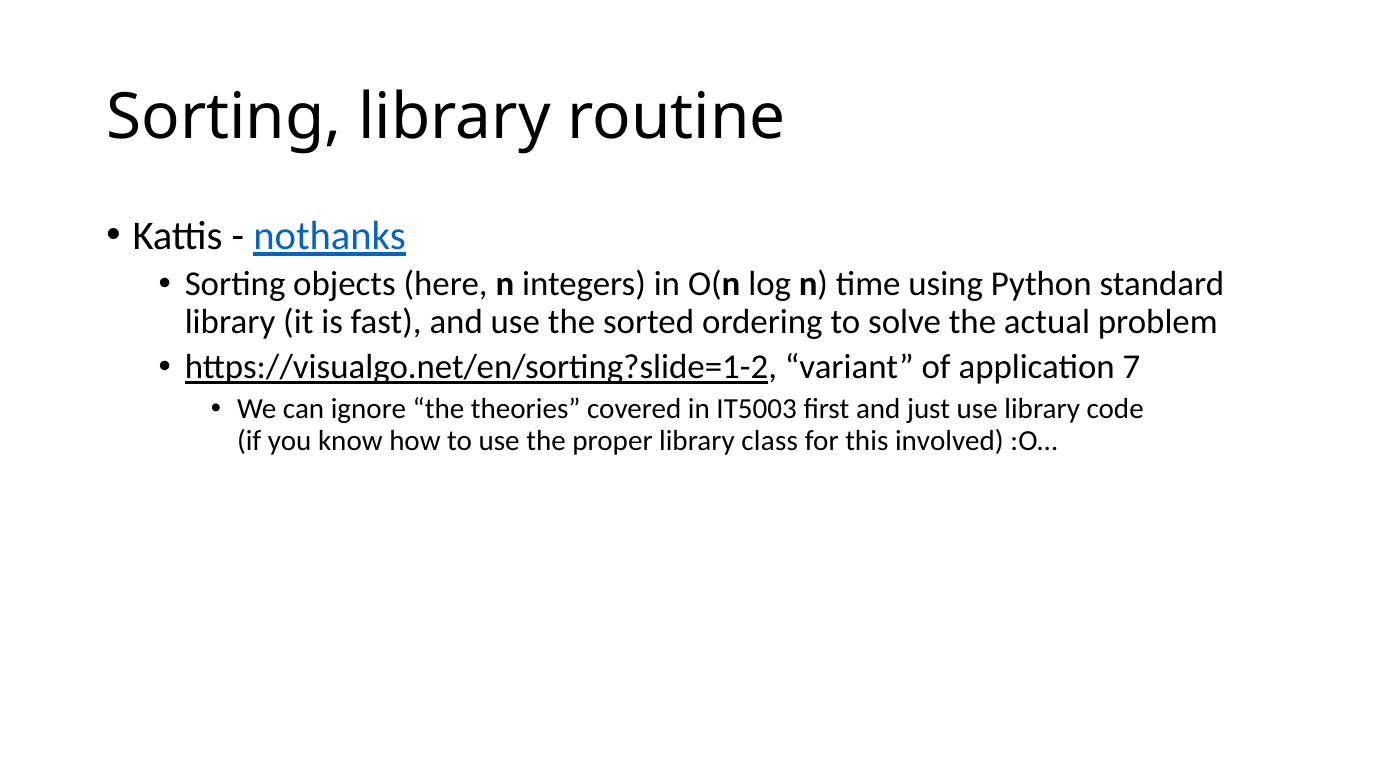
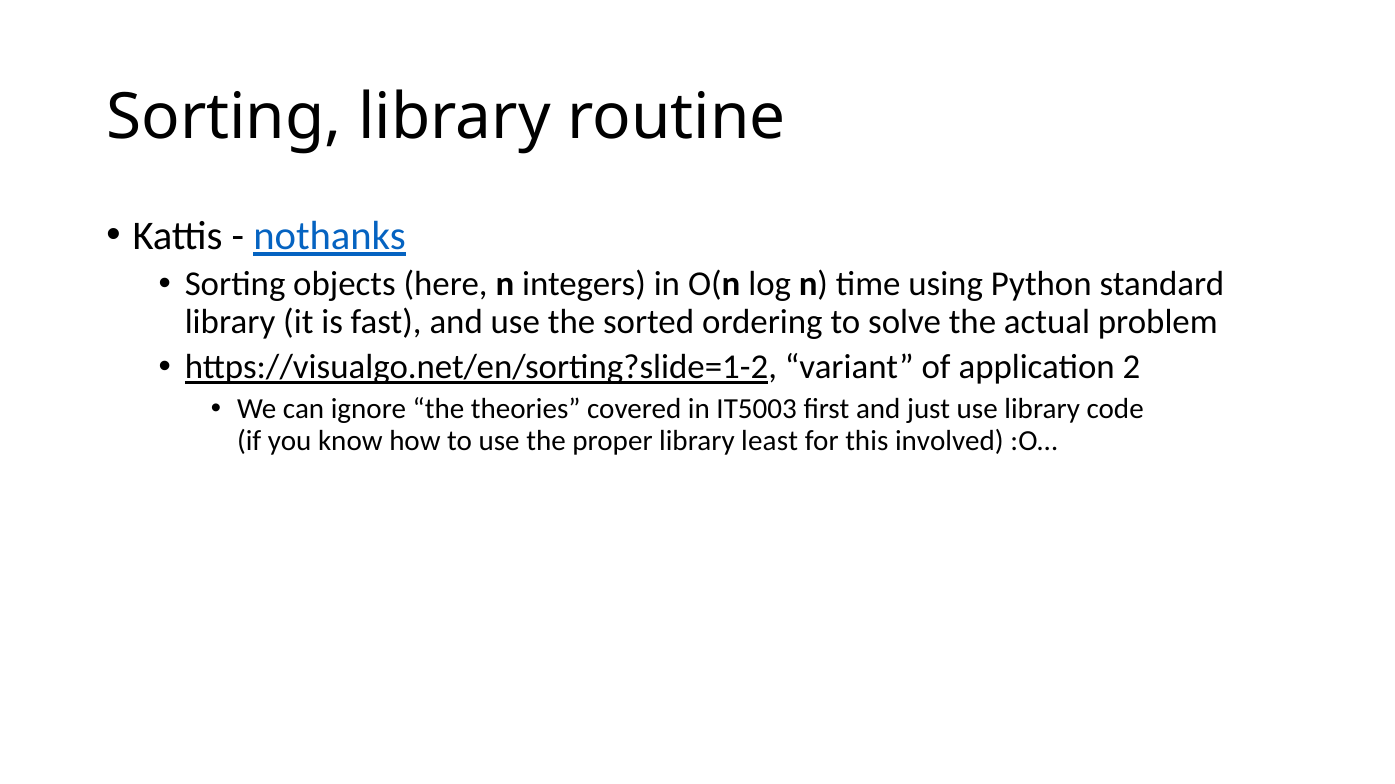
7: 7 -> 2
class: class -> least
